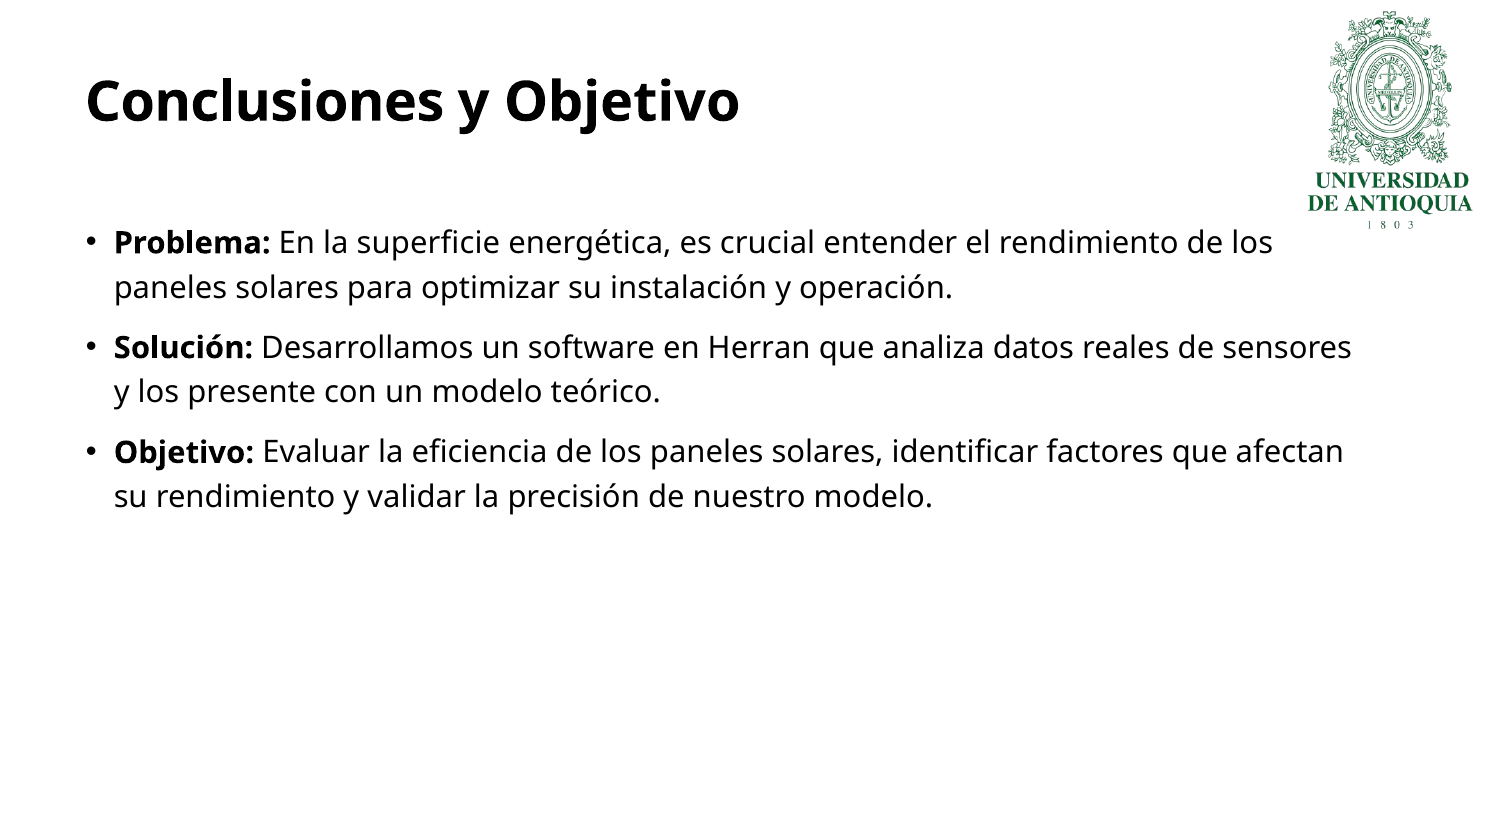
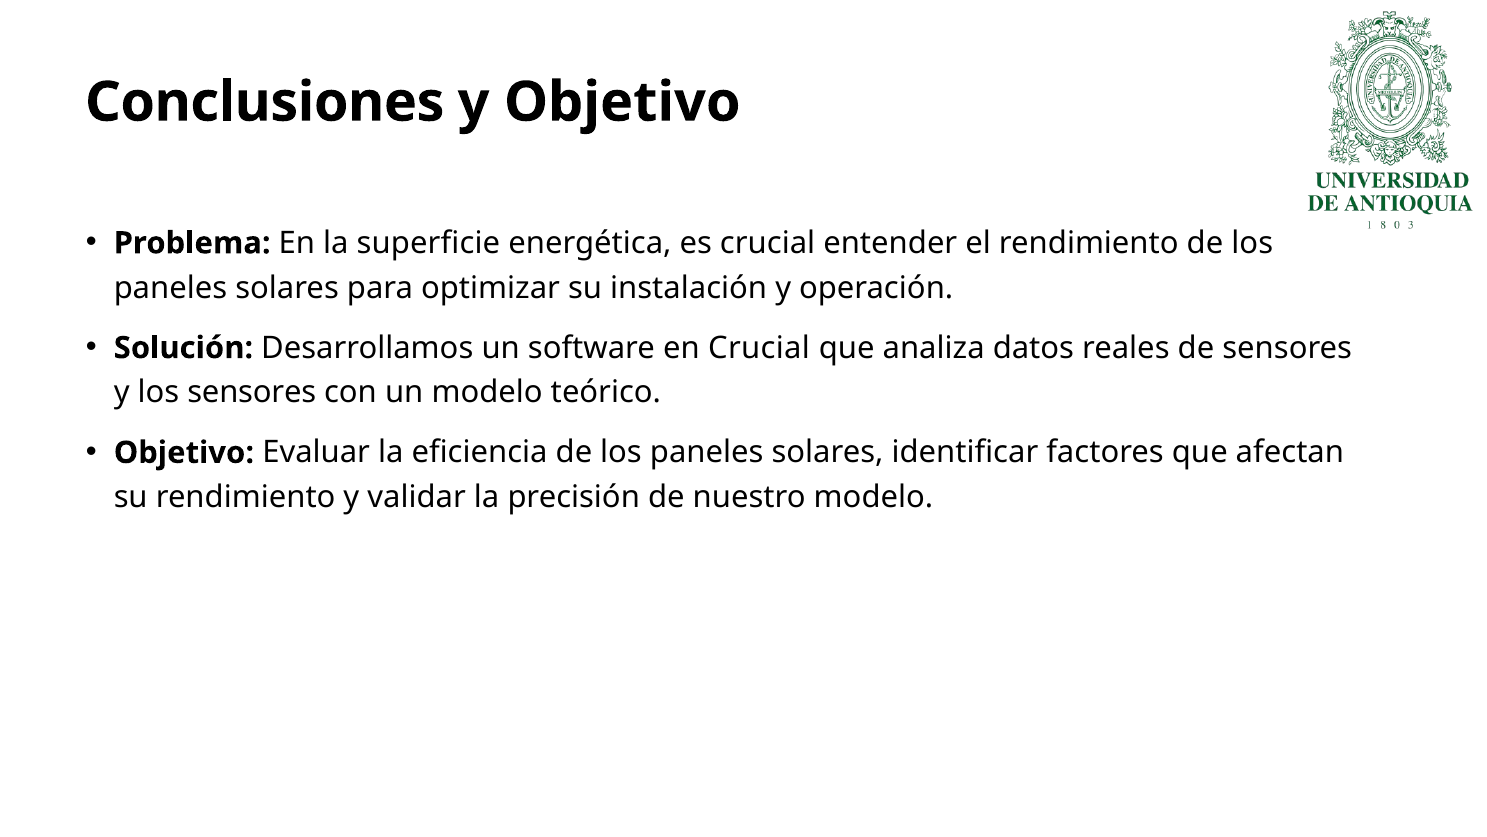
en Herran: Herran -> Crucial
los presente: presente -> sensores
